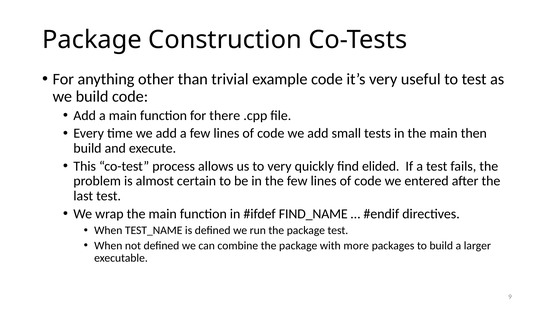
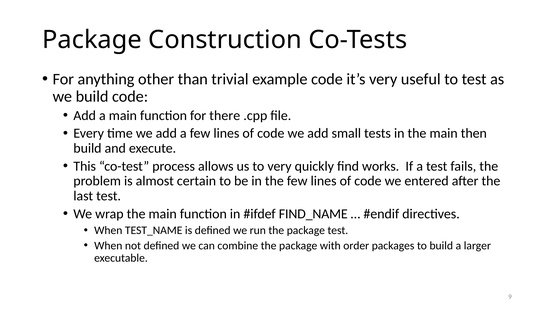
elided: elided -> works
more: more -> order
